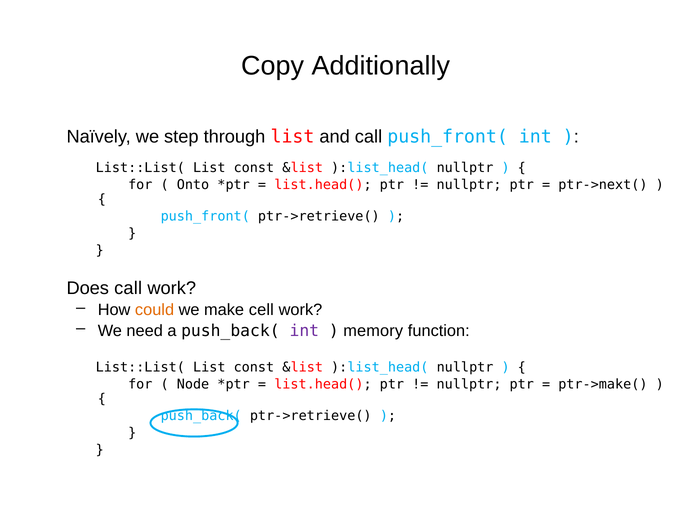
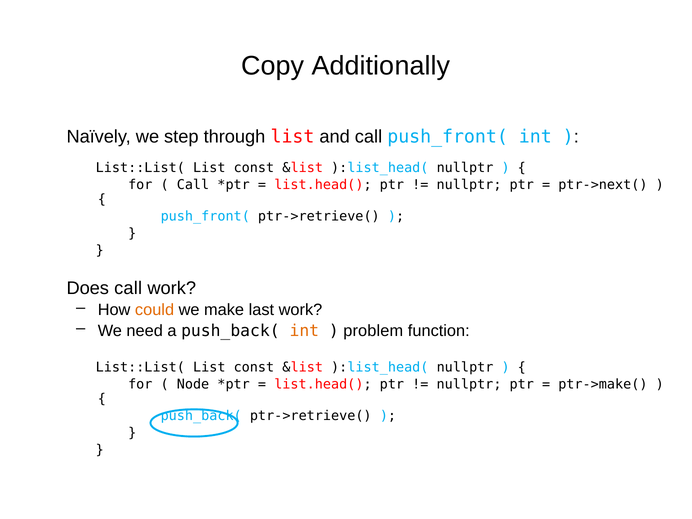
Onto at (193, 185): Onto -> Call
cell: cell -> last
int at (304, 331) colour: purple -> orange
memory: memory -> problem
